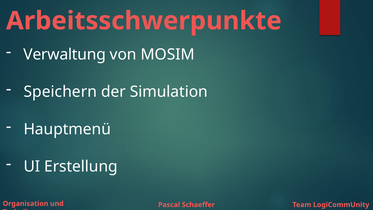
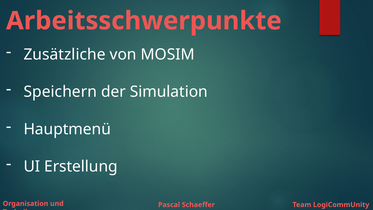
Verwaltung: Verwaltung -> Zusätzliche
